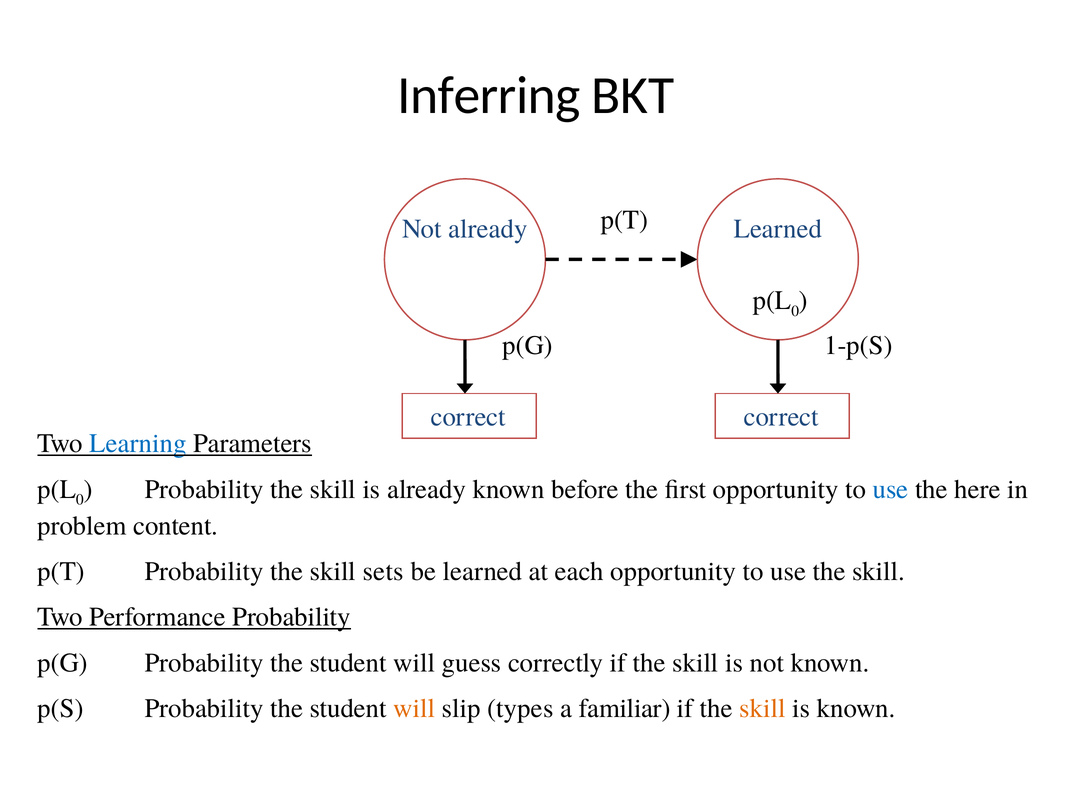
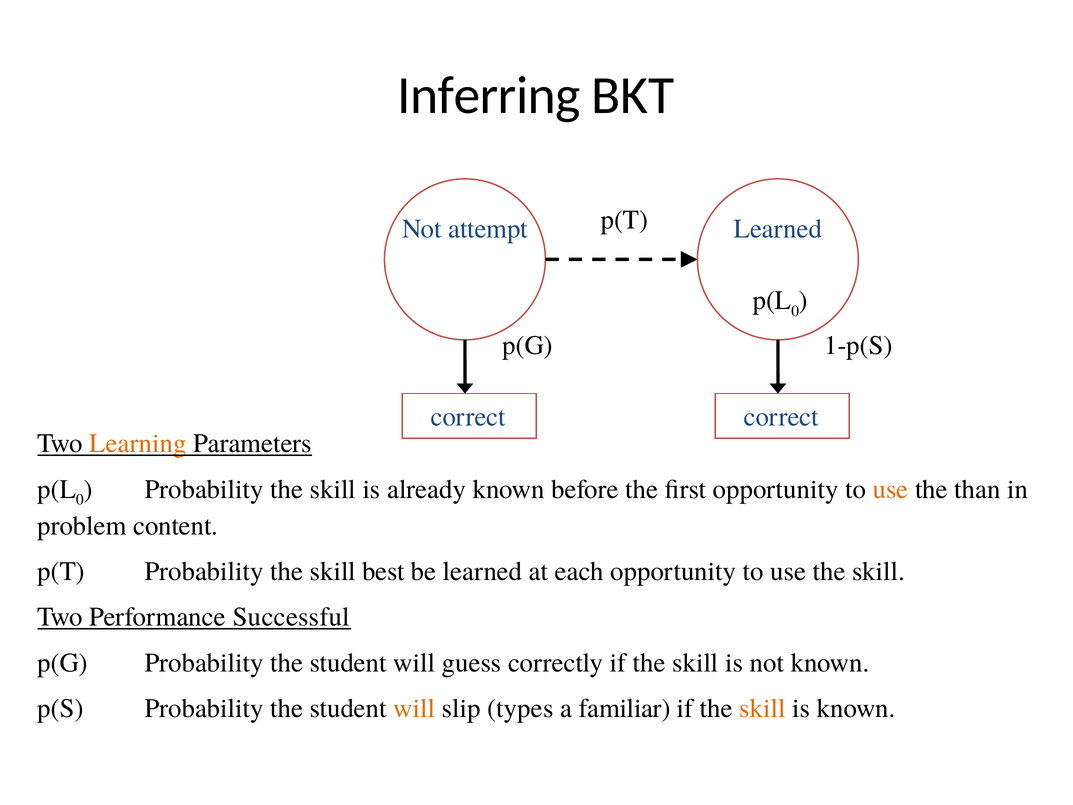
Not already: already -> attempt
Learning colour: blue -> orange
use at (890, 489) colour: blue -> orange
here: here -> than
sets: sets -> best
Performance Probability: Probability -> Successful
